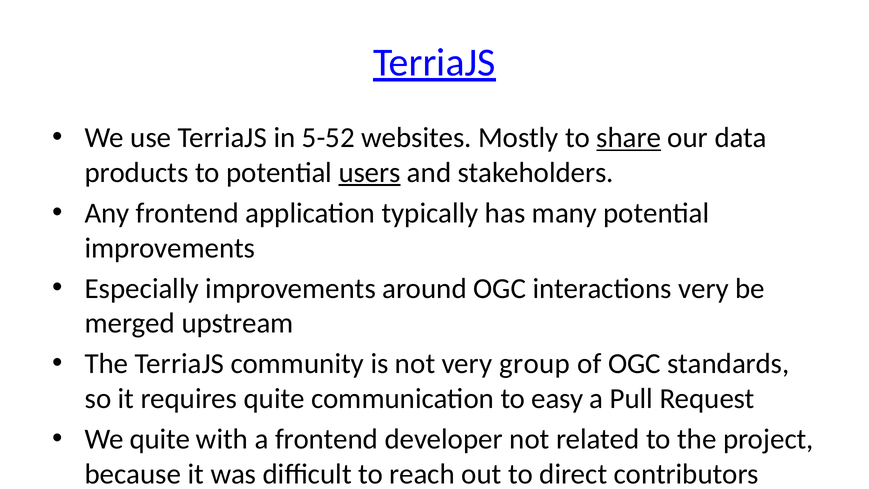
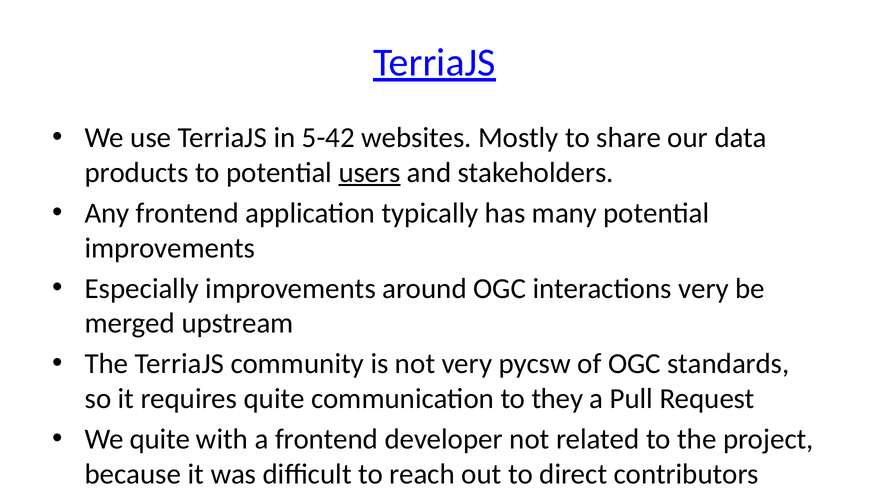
5-52: 5-52 -> 5-42
share underline: present -> none
group: group -> pycsw
easy: easy -> they
